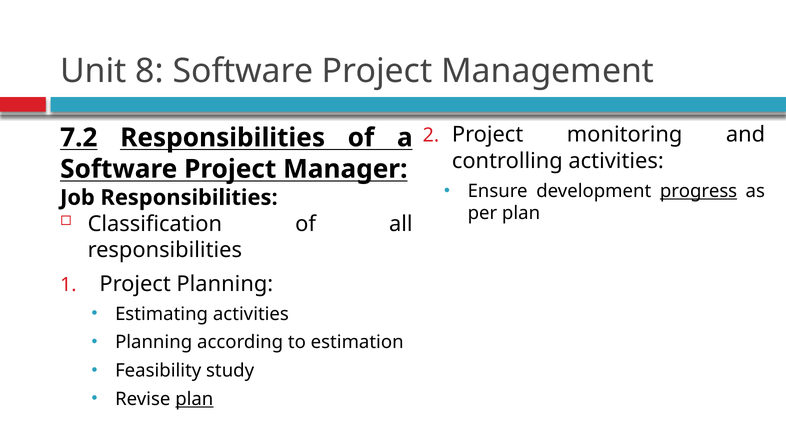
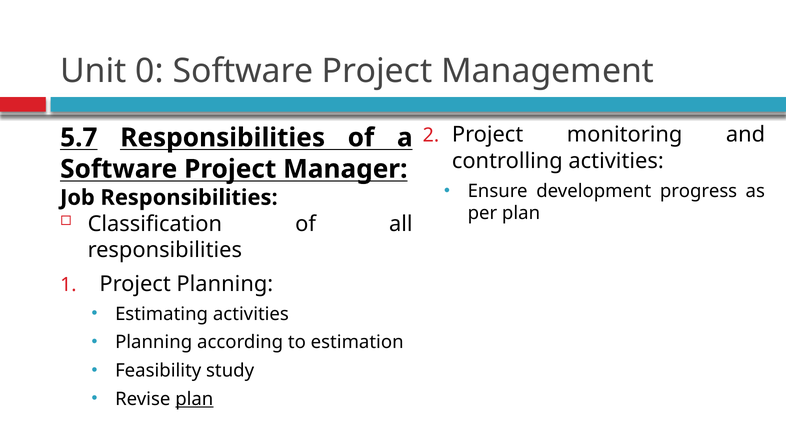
8: 8 -> 0
7.2: 7.2 -> 5.7
progress underline: present -> none
